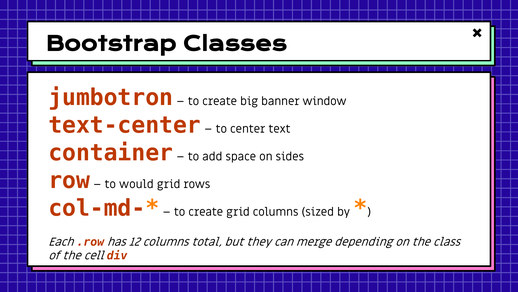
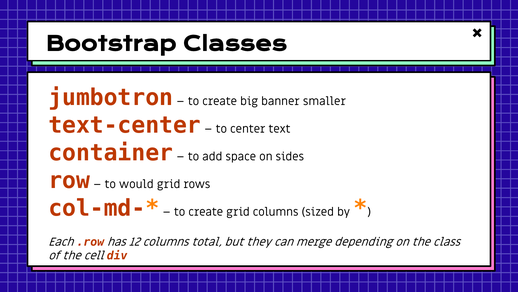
window: window -> smaller
